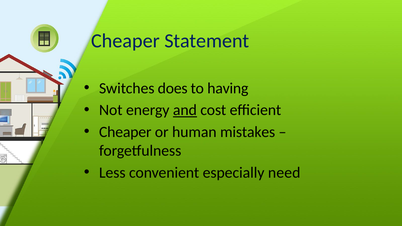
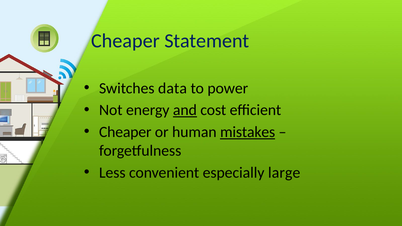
does: does -> data
having: having -> power
mistakes underline: none -> present
need: need -> large
